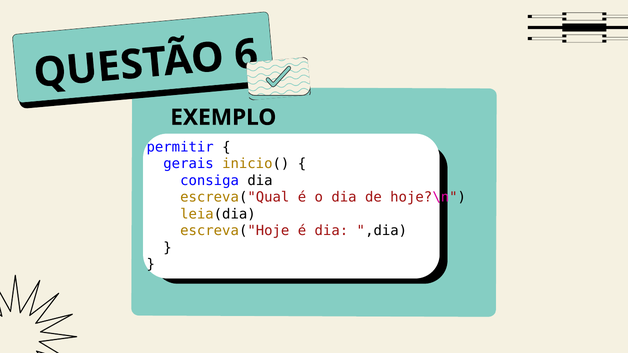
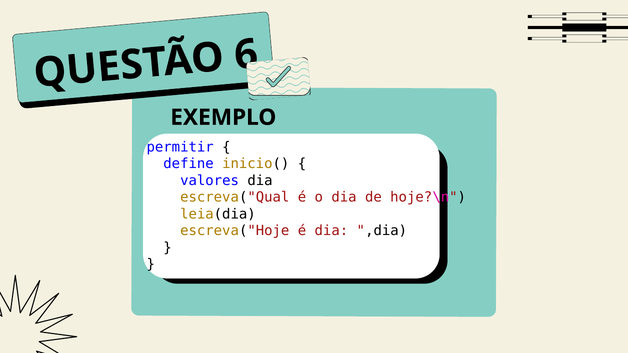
gerais: gerais -> define
consiga: consiga -> valores
